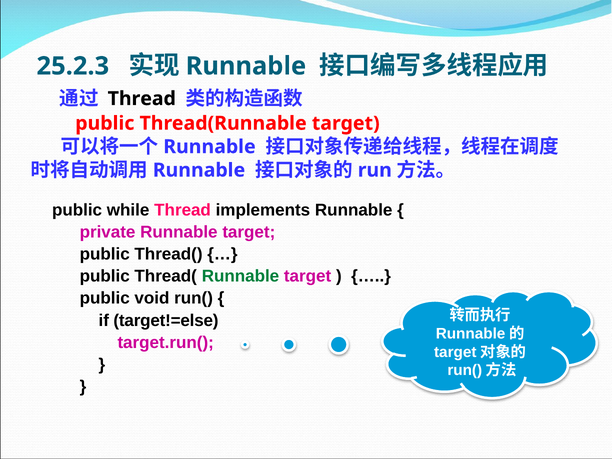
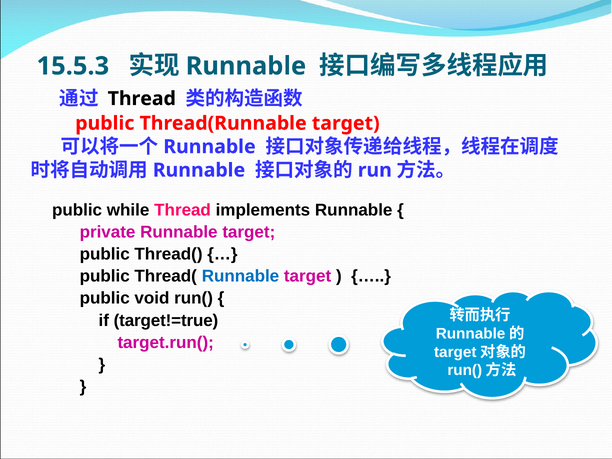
25.2.3: 25.2.3 -> 15.5.3
Runnable at (240, 276) colour: green -> blue
target!=else: target!=else -> target!=true
